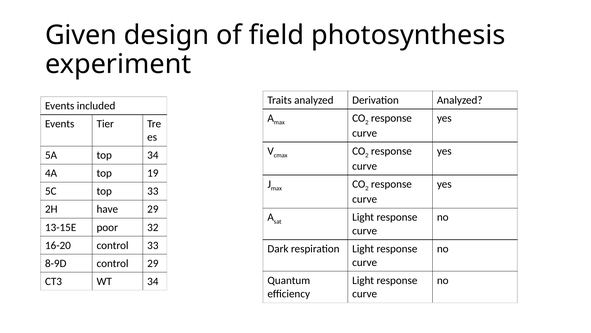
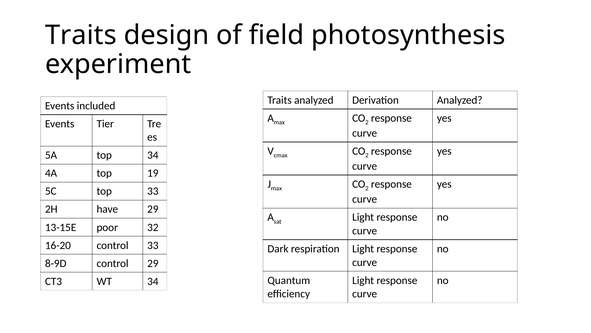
Given at (81, 35): Given -> Traits
